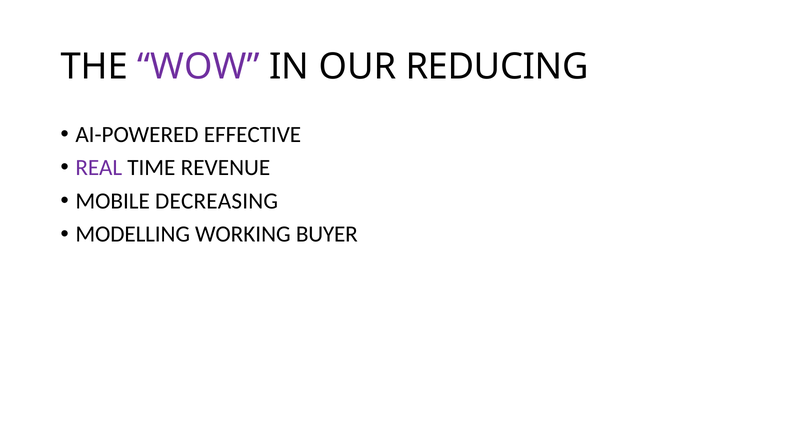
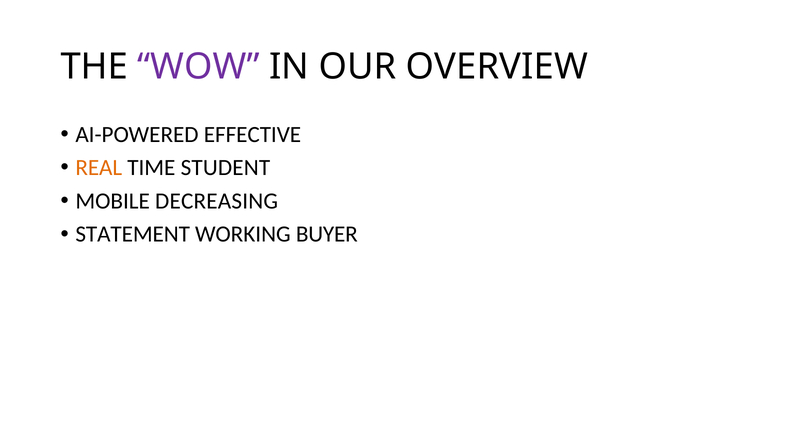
REDUCING: REDUCING -> OVERVIEW
REAL colour: purple -> orange
REVENUE: REVENUE -> STUDENT
MODELLING: MODELLING -> STATEMENT
